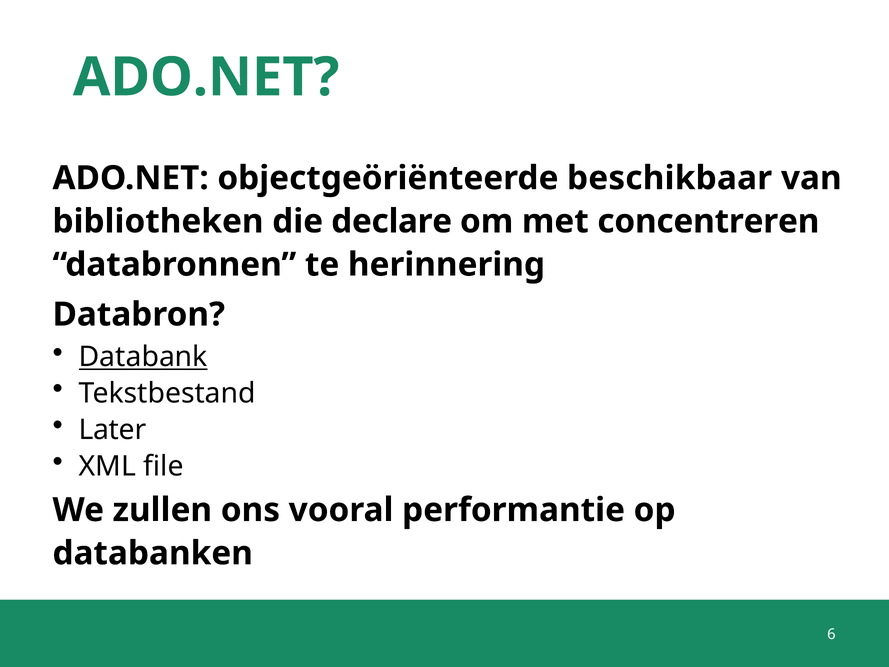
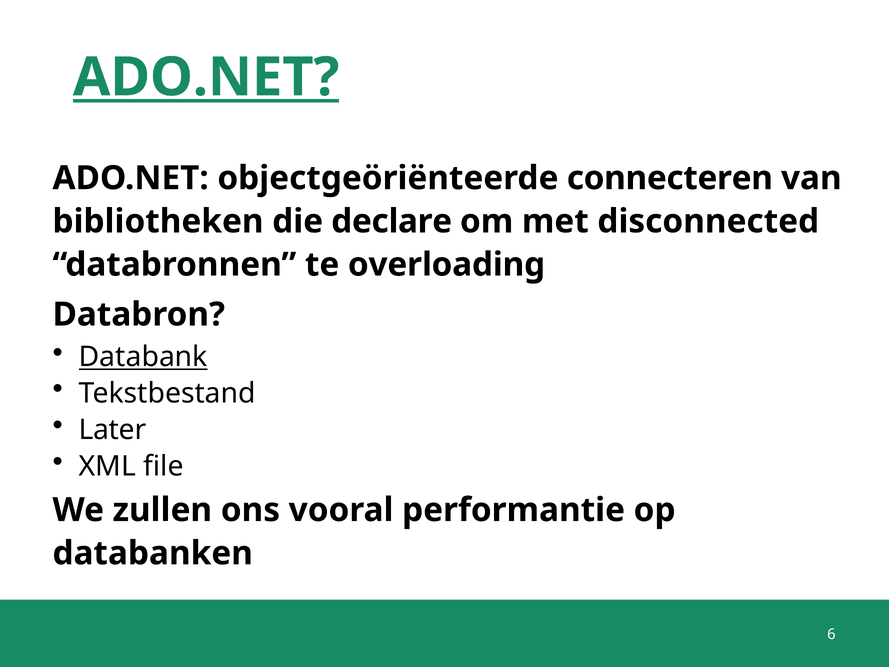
ADO.NET at (206, 77) underline: none -> present
beschikbaar: beschikbaar -> connecteren
concentreren: concentreren -> disconnected
herinnering: herinnering -> overloading
